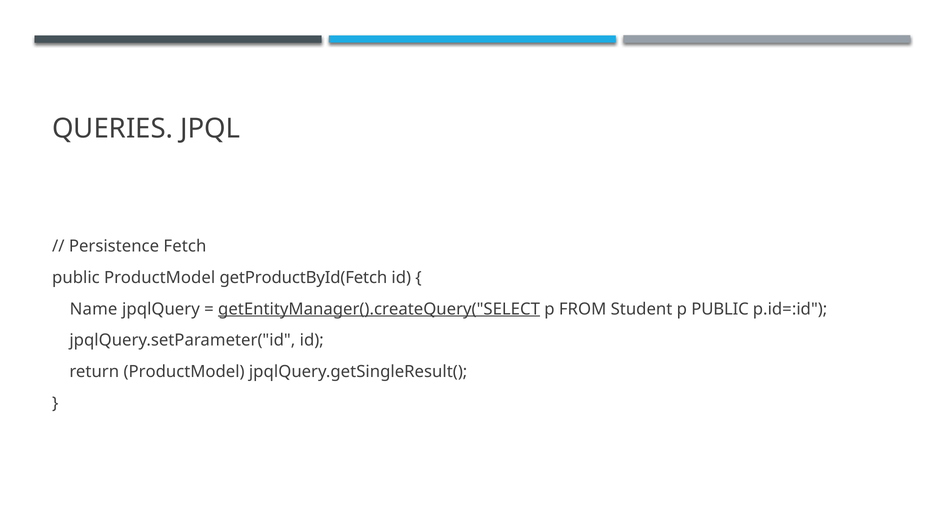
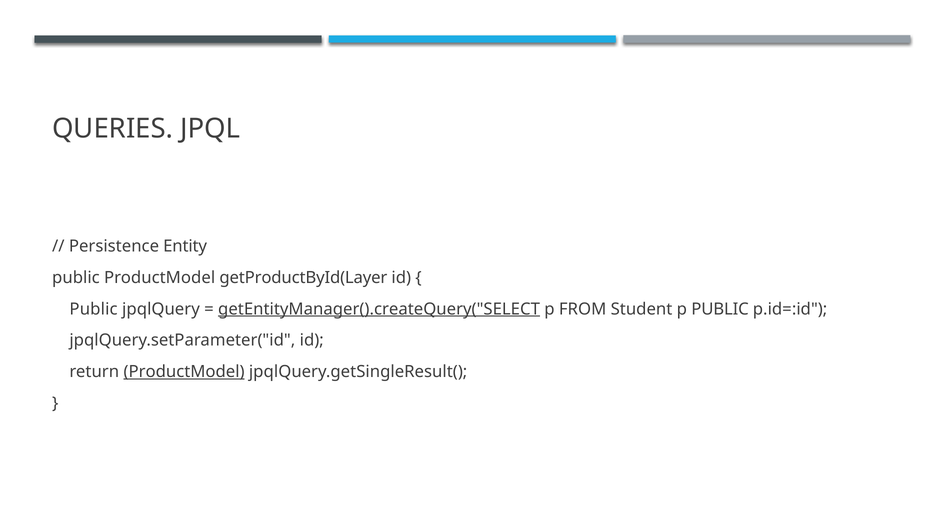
Fetch: Fetch -> Entity
getProductById(Fetch: getProductById(Fetch -> getProductById(Layer
Name at (94, 309): Name -> Public
ProductModel at (184, 371) underline: none -> present
